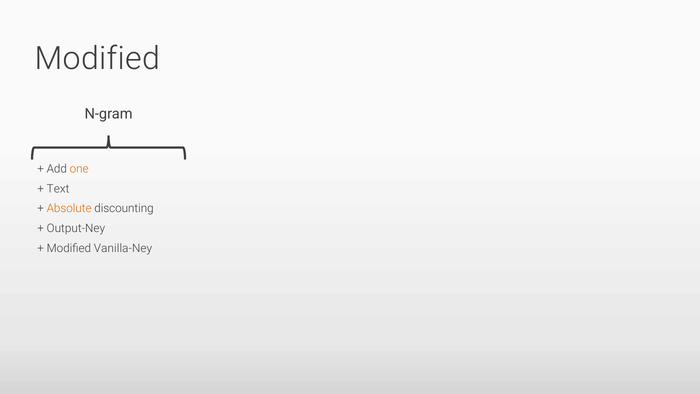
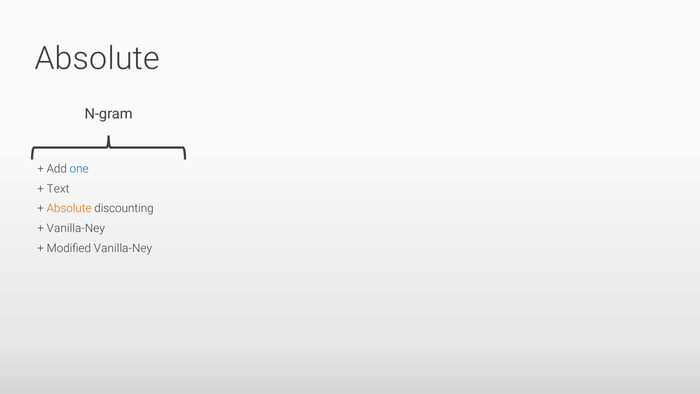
Modified at (97, 59): Modified -> Absolute
one colour: orange -> blue
Output-Ney at (76, 228): Output-Ney -> Vanilla-Ney
